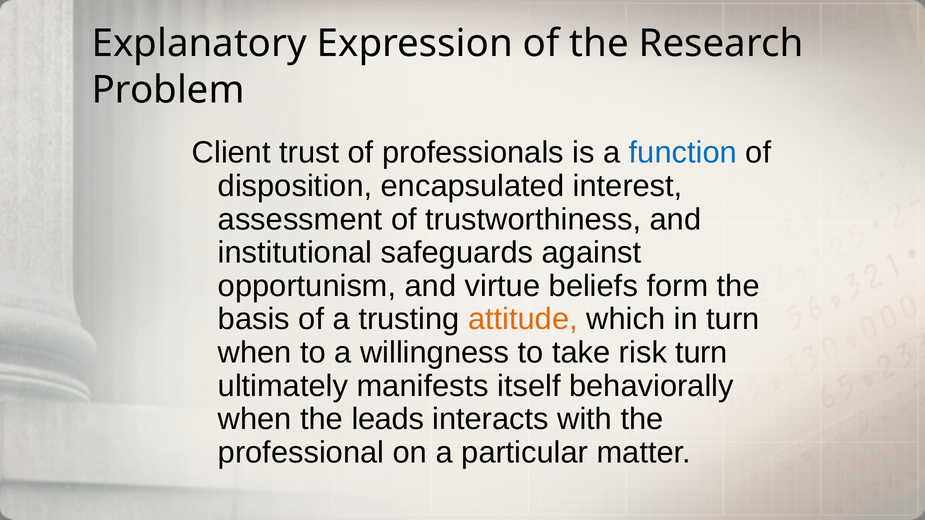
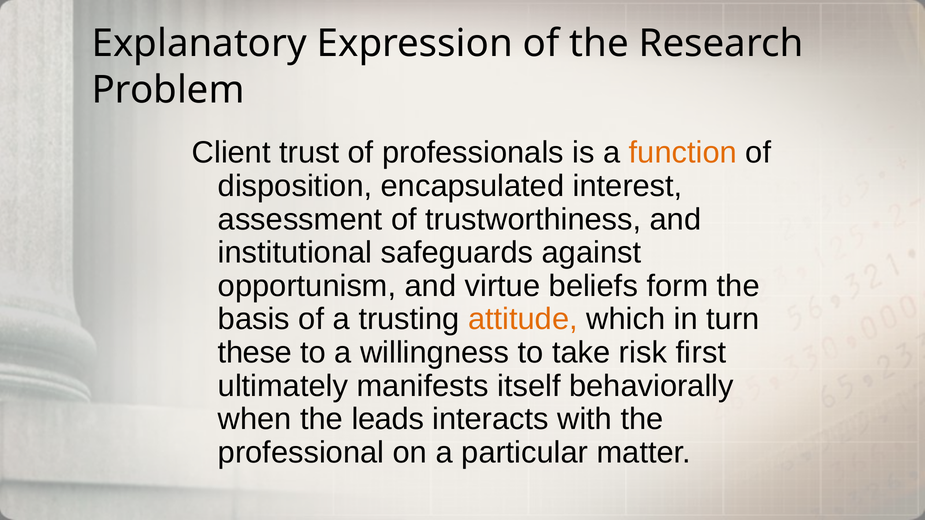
function colour: blue -> orange
when at (255, 353): when -> these
risk turn: turn -> first
